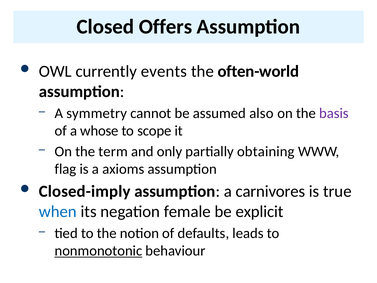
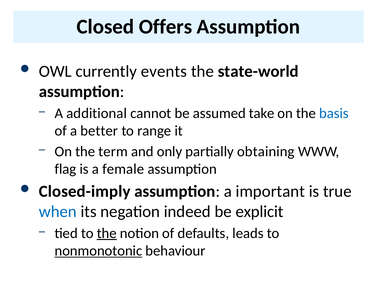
often-world: often-world -> state-world
symmetry: symmetry -> additional
also: also -> take
basis colour: purple -> blue
whose: whose -> better
scope: scope -> range
axioms: axioms -> female
carnivores: carnivores -> important
female: female -> indeed
the at (107, 233) underline: none -> present
